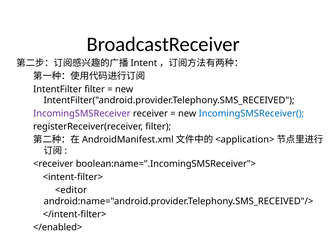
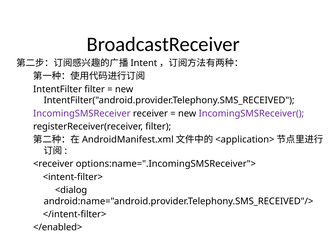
IncomingSMSReceiver( colour: blue -> purple
boolean:name=".IncomingSMSReceiver">: boolean:name=".IncomingSMSReceiver"> -> options:name=".IncomingSMSReceiver">
<editor: <editor -> <dialog
